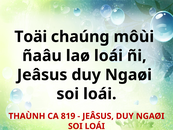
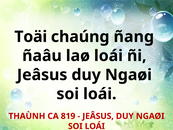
môùi: môùi -> ñang
